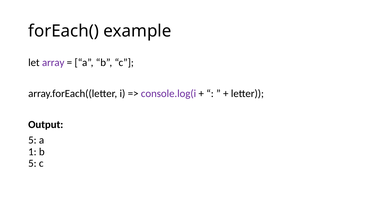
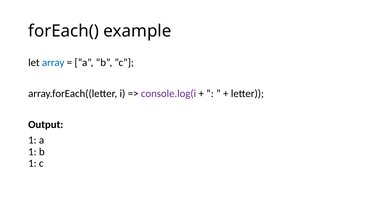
array colour: purple -> blue
5 at (32, 140): 5 -> 1
5 at (32, 163): 5 -> 1
